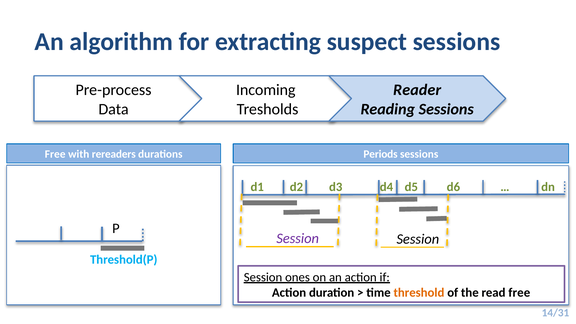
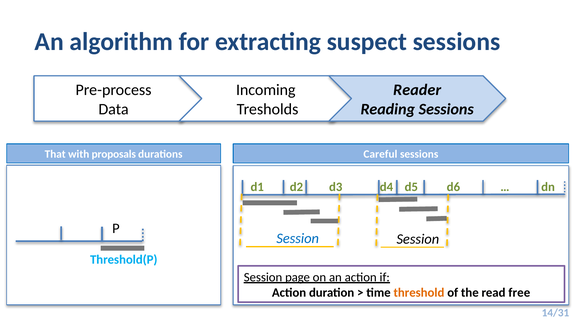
Free at (55, 154): Free -> That
rereaders: rereaders -> proposals
Periods: Periods -> Careful
Session at (298, 239) colour: purple -> blue
ones: ones -> page
